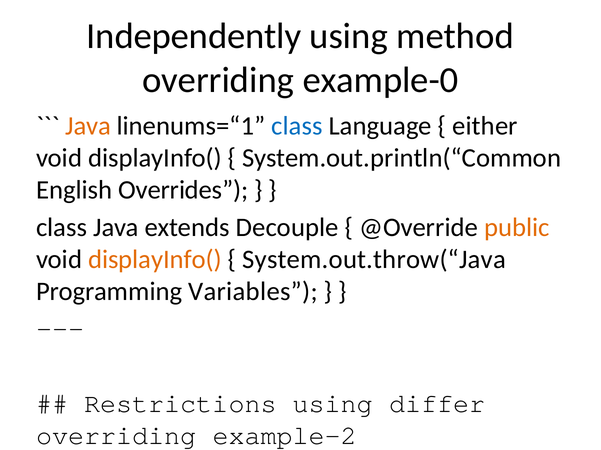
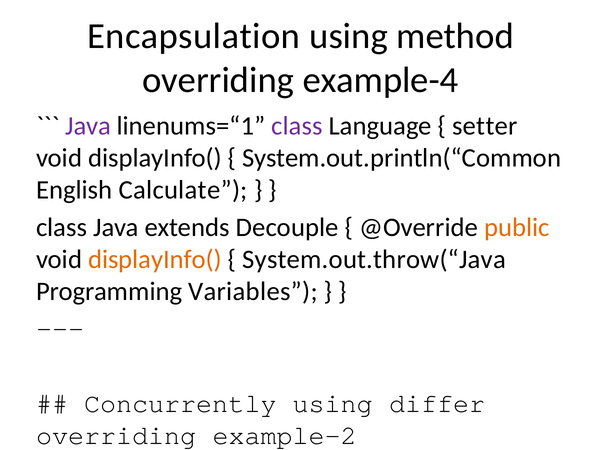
Independently: Independently -> Encapsulation
example-0: example-0 -> example-4
Java at (88, 126) colour: orange -> purple
class at (297, 126) colour: blue -> purple
either: either -> setter
Overrides: Overrides -> Calculate
Restrictions: Restrictions -> Concurrently
